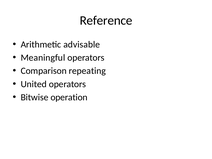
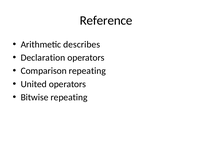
advisable: advisable -> describes
Meaningful: Meaningful -> Declaration
Bitwise operation: operation -> repeating
